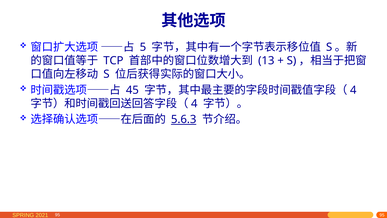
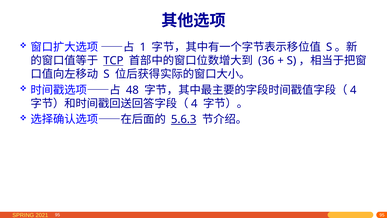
5: 5 -> 1
TCP underline: none -> present
13: 13 -> 36
45: 45 -> 48
